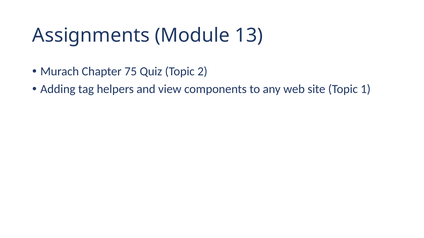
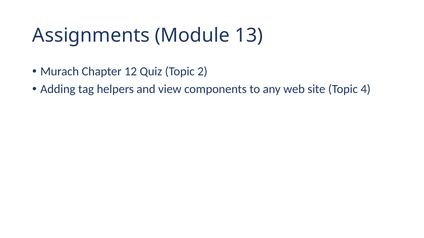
75: 75 -> 12
1: 1 -> 4
